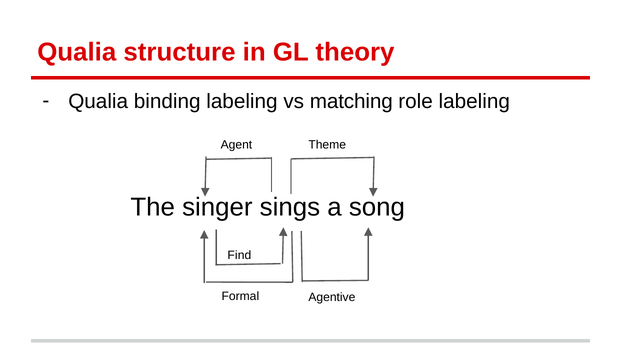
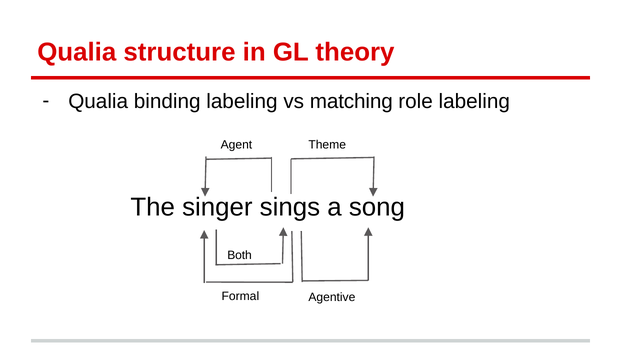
Find: Find -> Both
